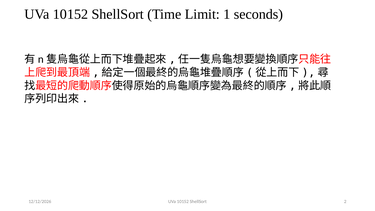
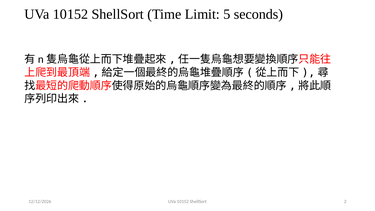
1: 1 -> 5
